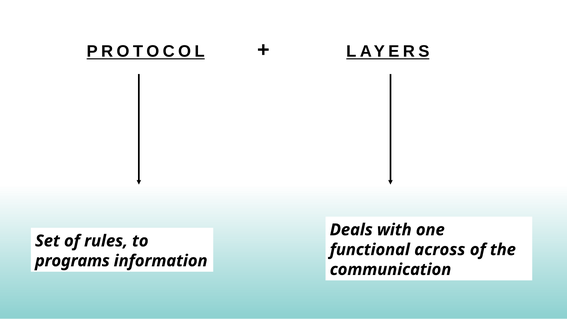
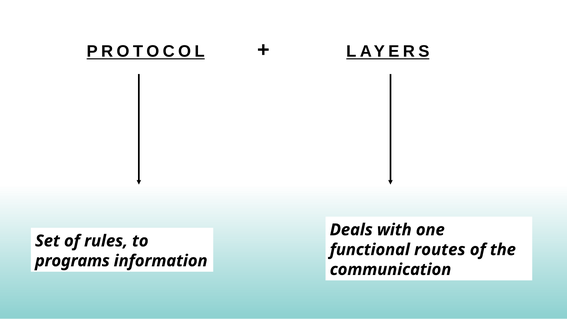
across: across -> routes
